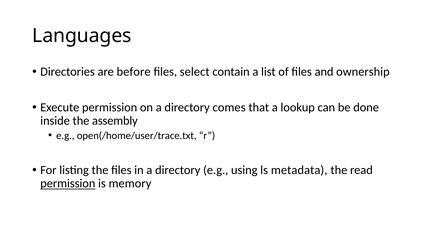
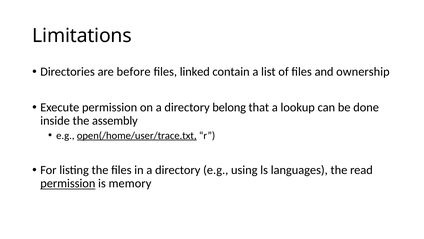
Languages: Languages -> Limitations
select: select -> linked
comes: comes -> belong
open(/home/user/trace.txt underline: none -> present
metadata: metadata -> languages
